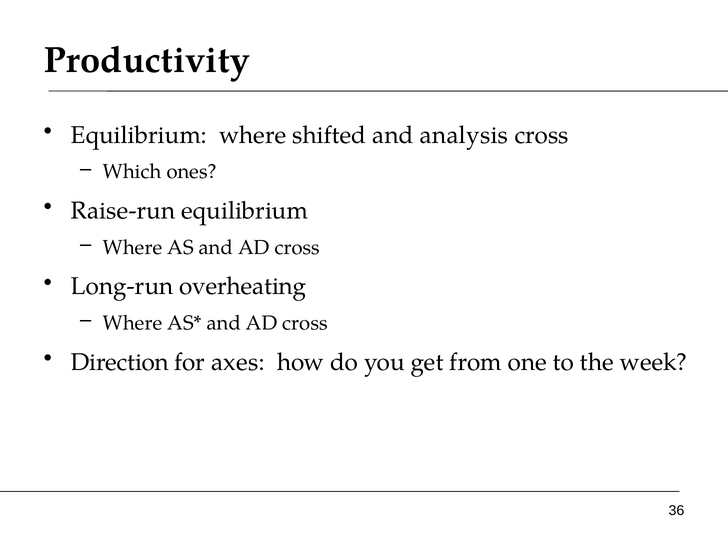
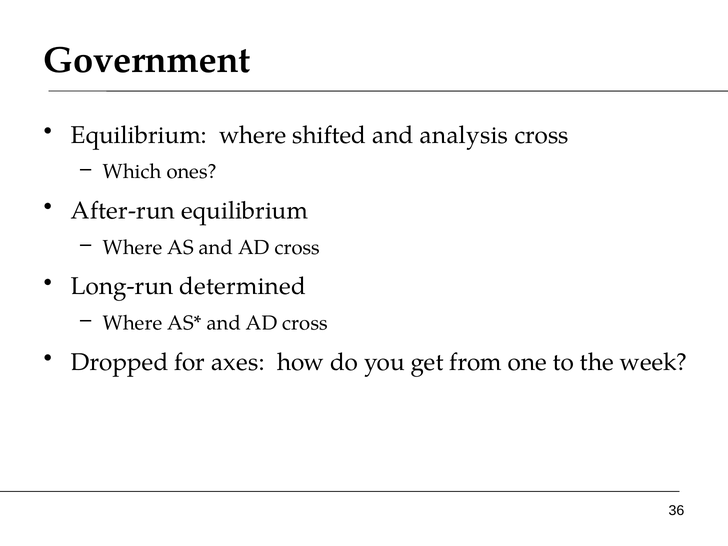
Productivity: Productivity -> Government
Raise-run: Raise-run -> After-run
overheating: overheating -> determined
Direction: Direction -> Dropped
